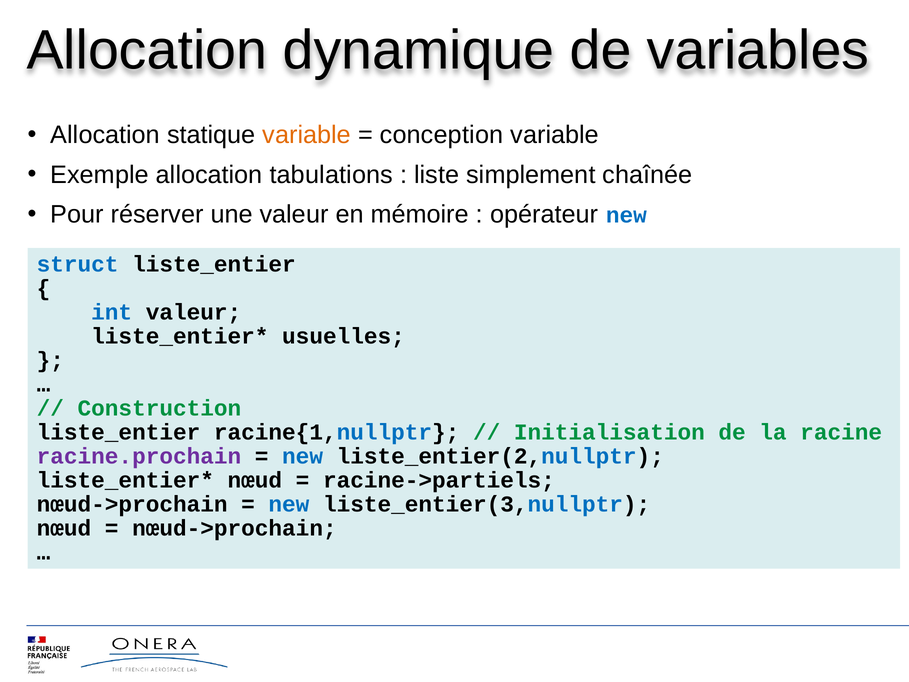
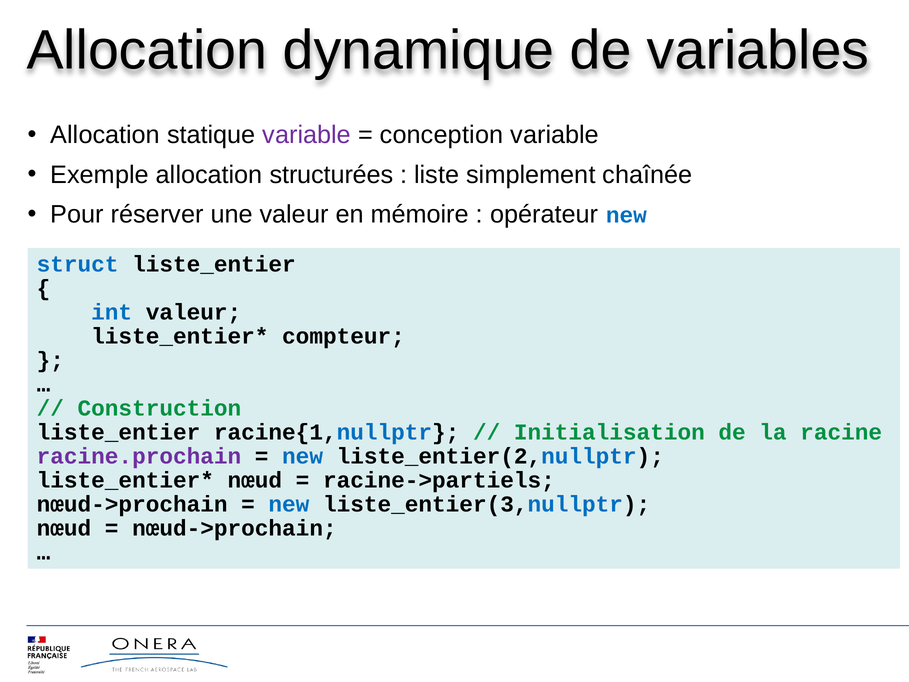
variable at (307, 135) colour: orange -> purple
tabulations: tabulations -> structurées
usuelles: usuelles -> compteur
